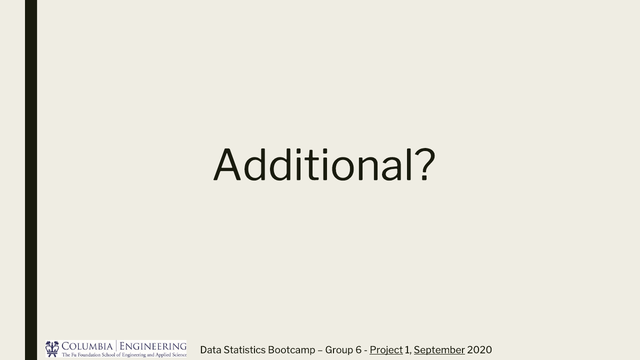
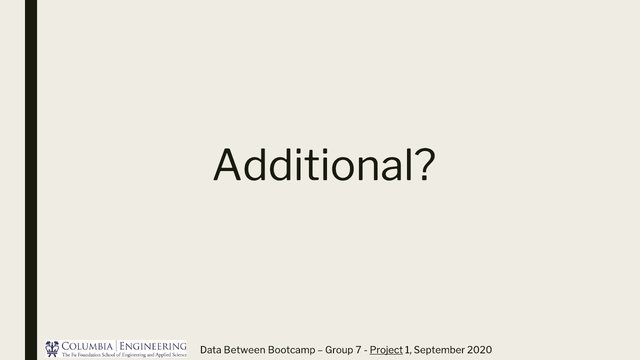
Statistics: Statistics -> Between
6: 6 -> 7
September underline: present -> none
